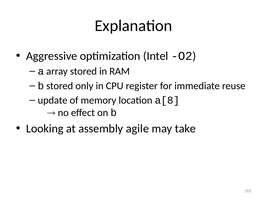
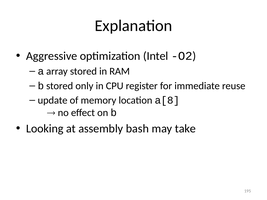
agile: agile -> bash
